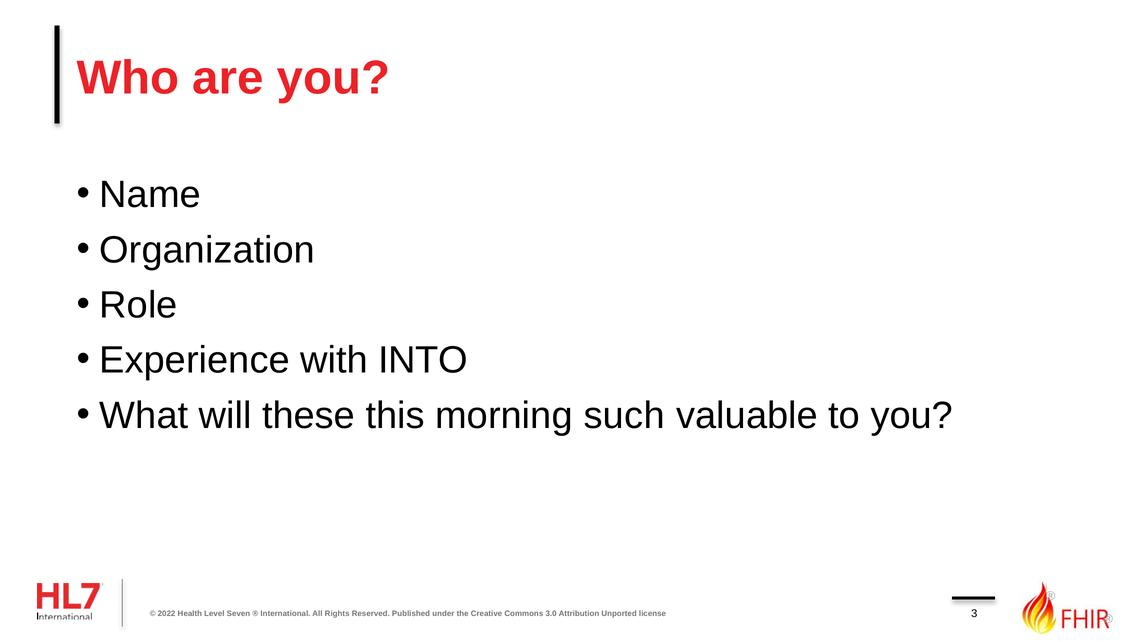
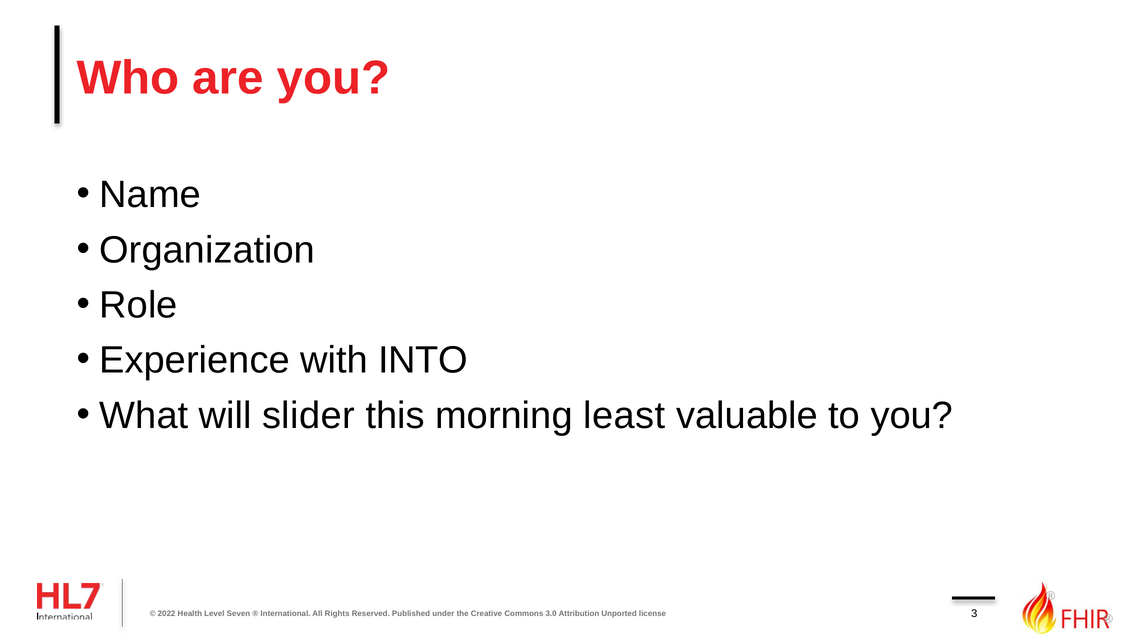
these: these -> slider
such: such -> least
